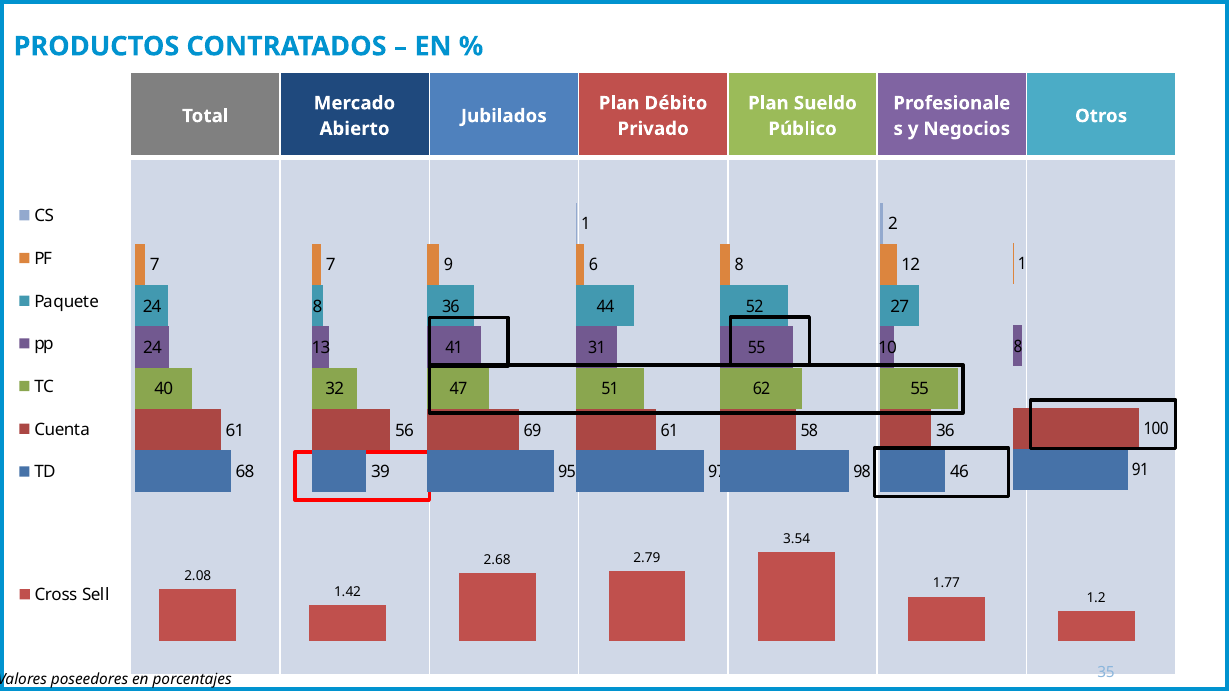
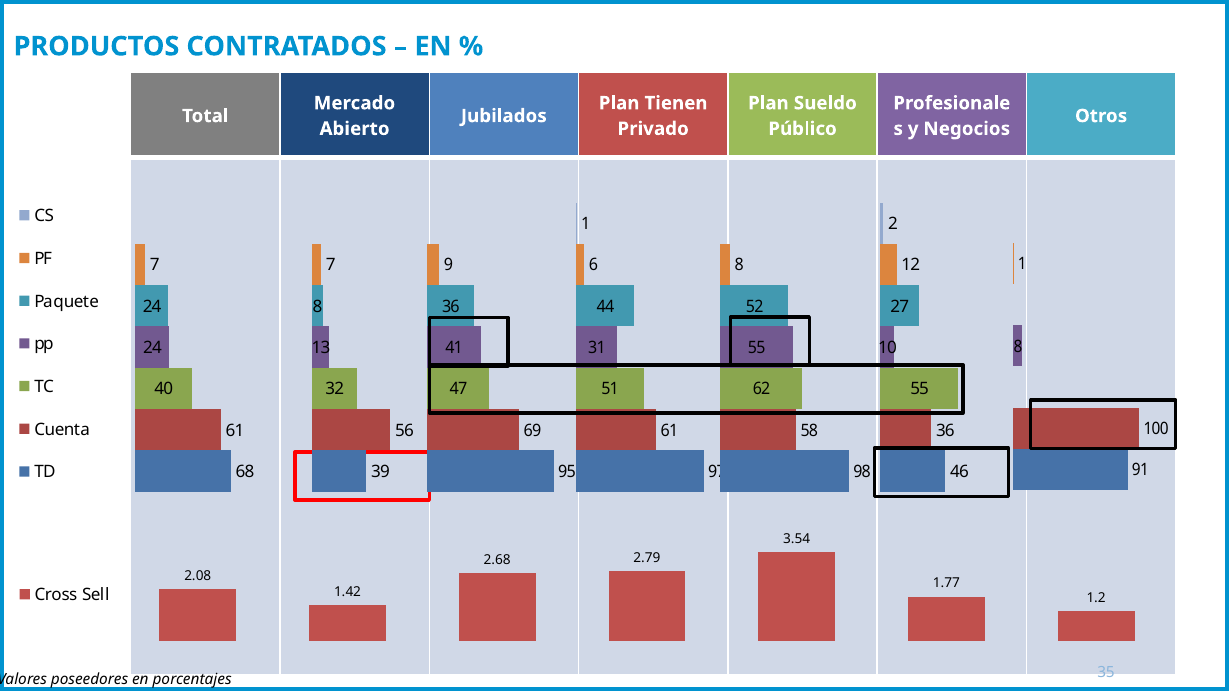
Débito: Débito -> Tienen
